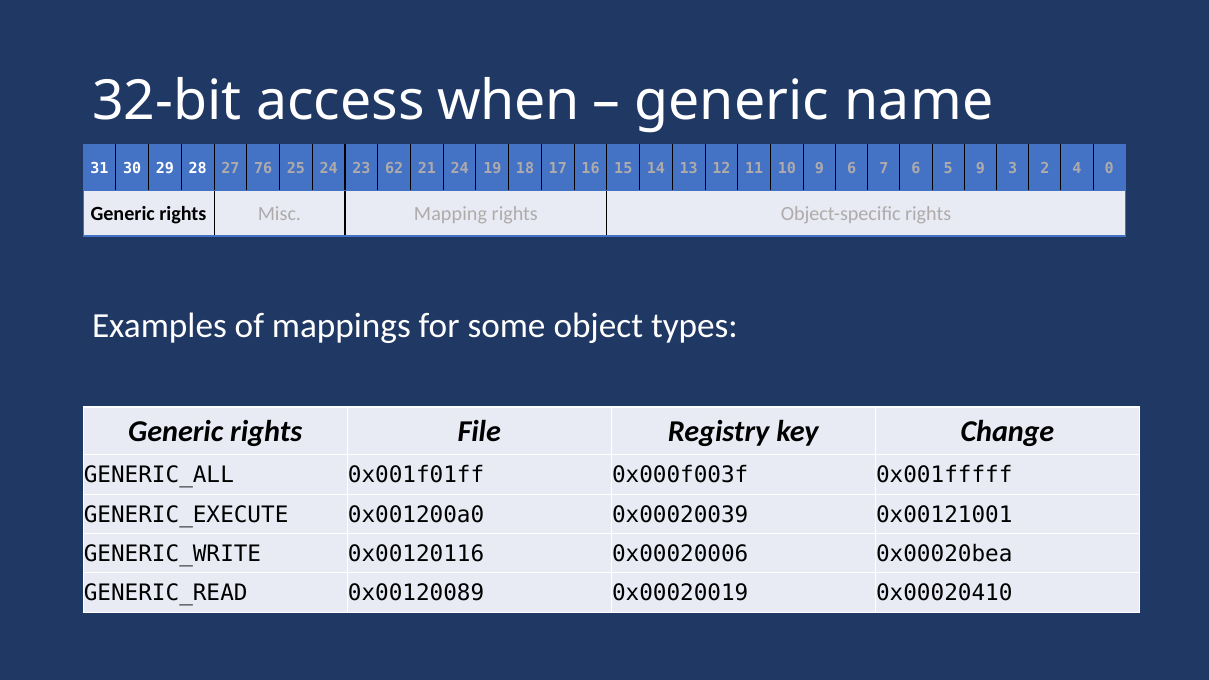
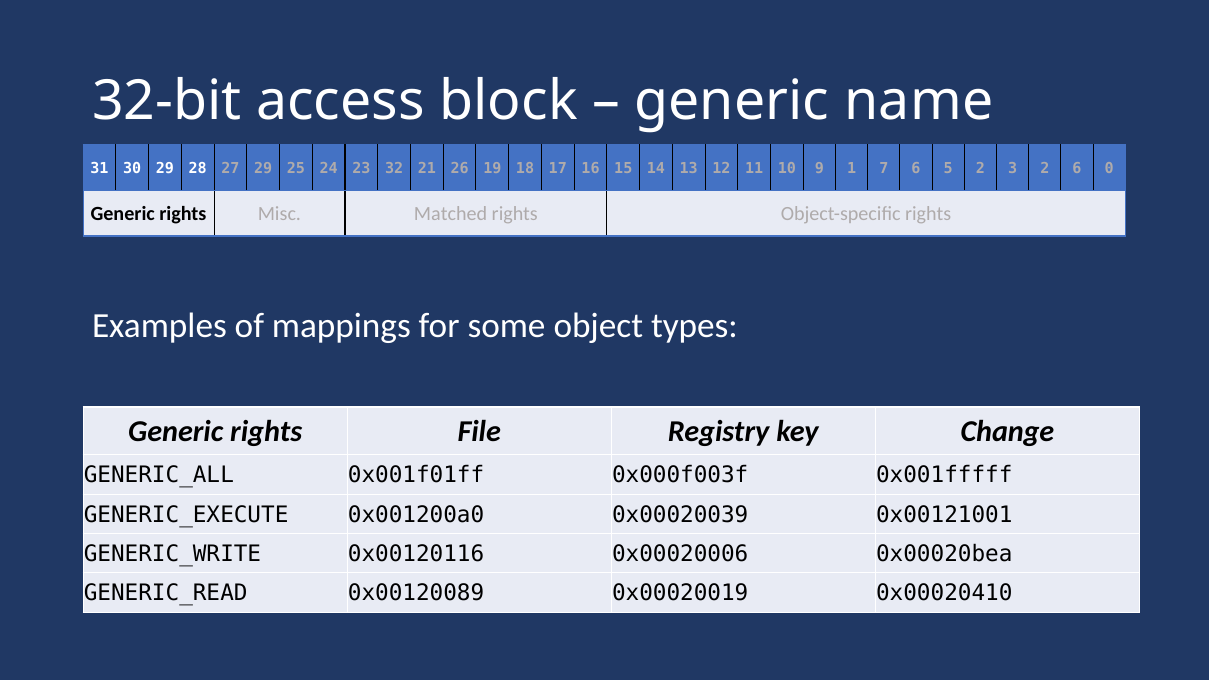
when: when -> block
27 76: 76 -> 29
62: 62 -> 32
21 24: 24 -> 26
9 6: 6 -> 1
5 9: 9 -> 2
2 4: 4 -> 6
Mapping: Mapping -> Matched
